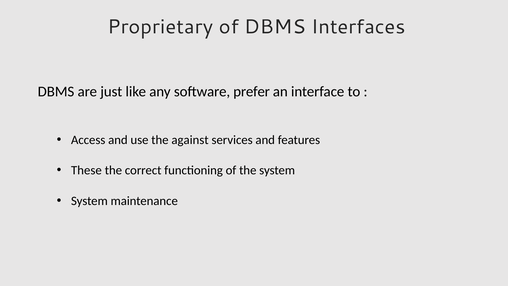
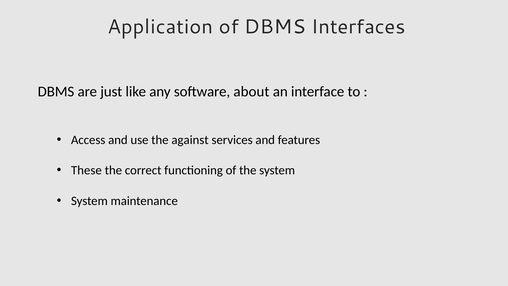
Proprietary: Proprietary -> Application
prefer: prefer -> about
